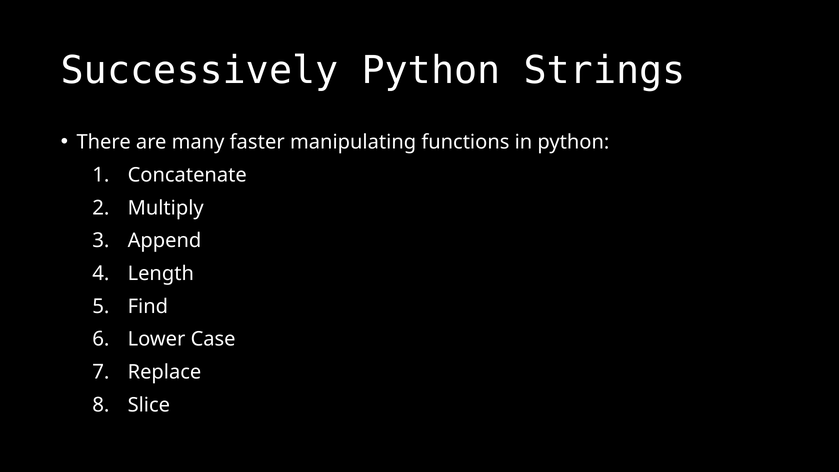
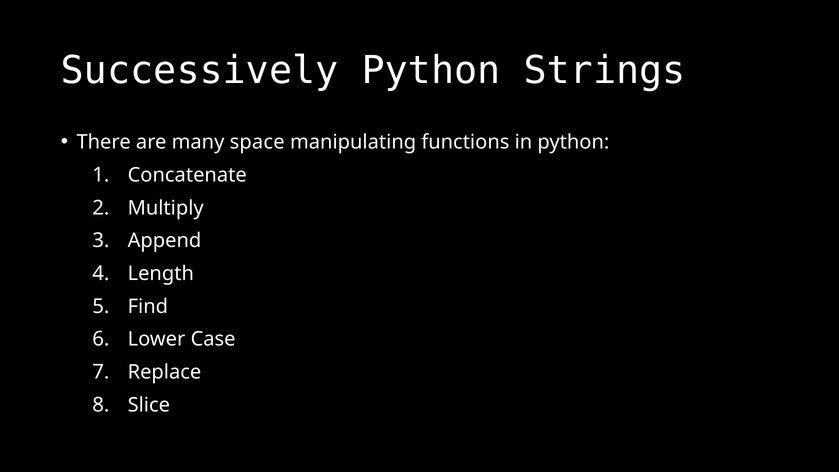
faster: faster -> space
